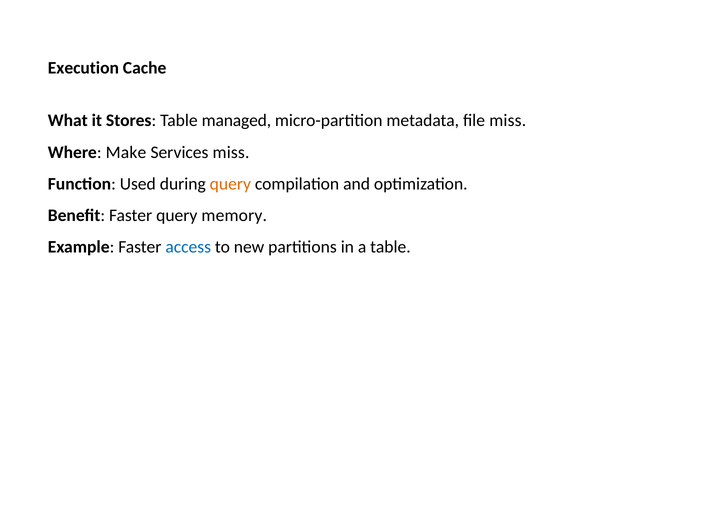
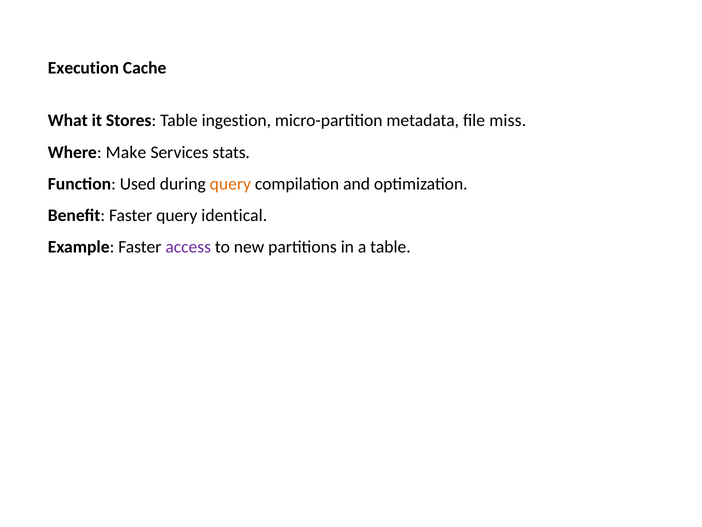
managed: managed -> ingestion
Services miss: miss -> stats
memory: memory -> identical
access colour: blue -> purple
